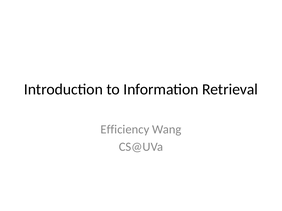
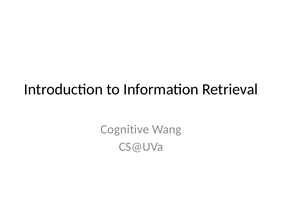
Efficiency: Efficiency -> Cognitive
